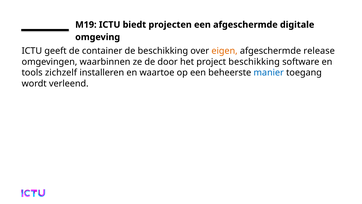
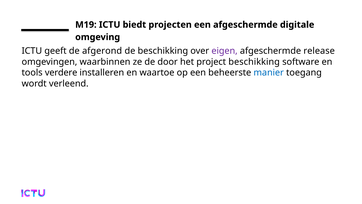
container: container -> afgerond
eigen colour: orange -> purple
zichzelf: zichzelf -> verdere
